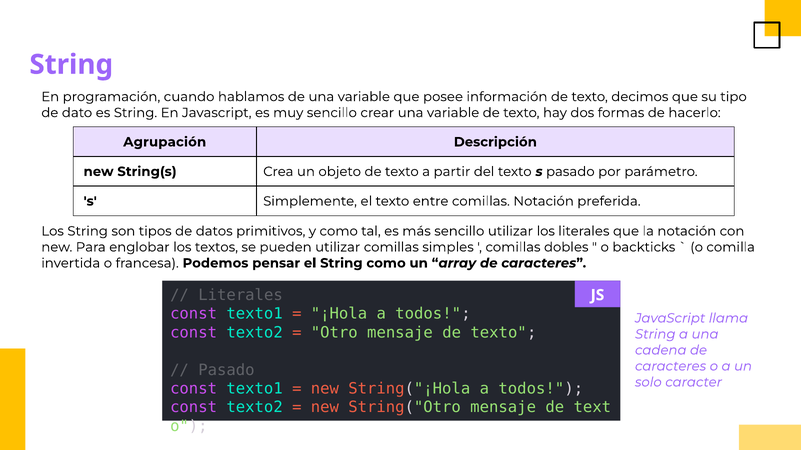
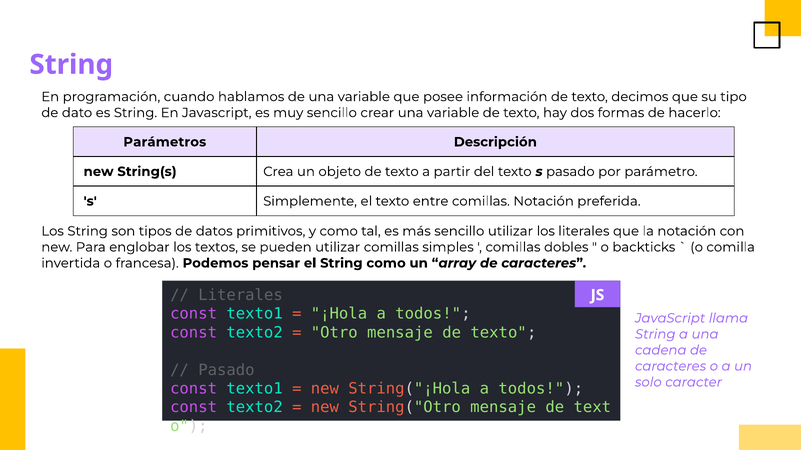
Agrupación: Agrupación -> Parámetros
